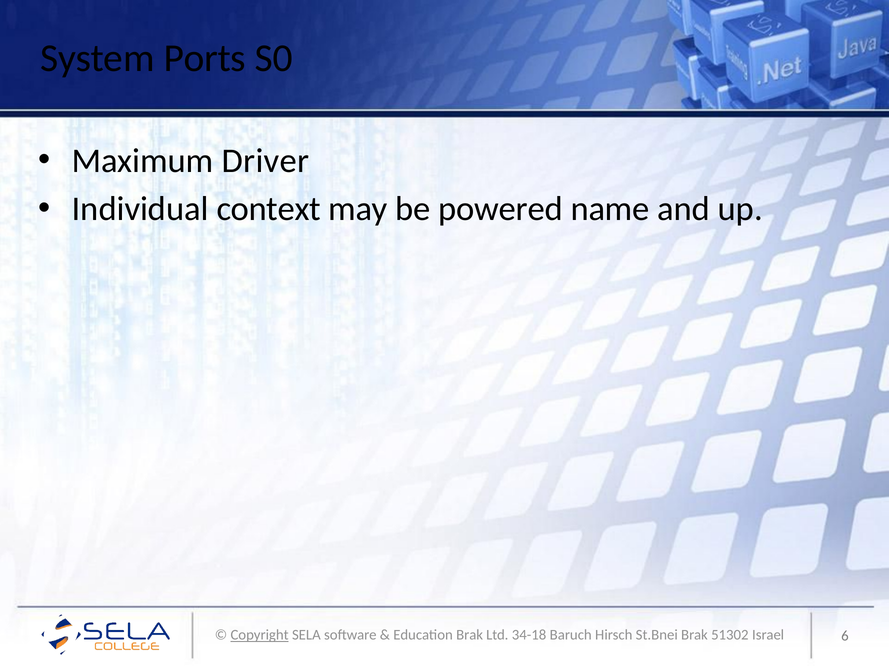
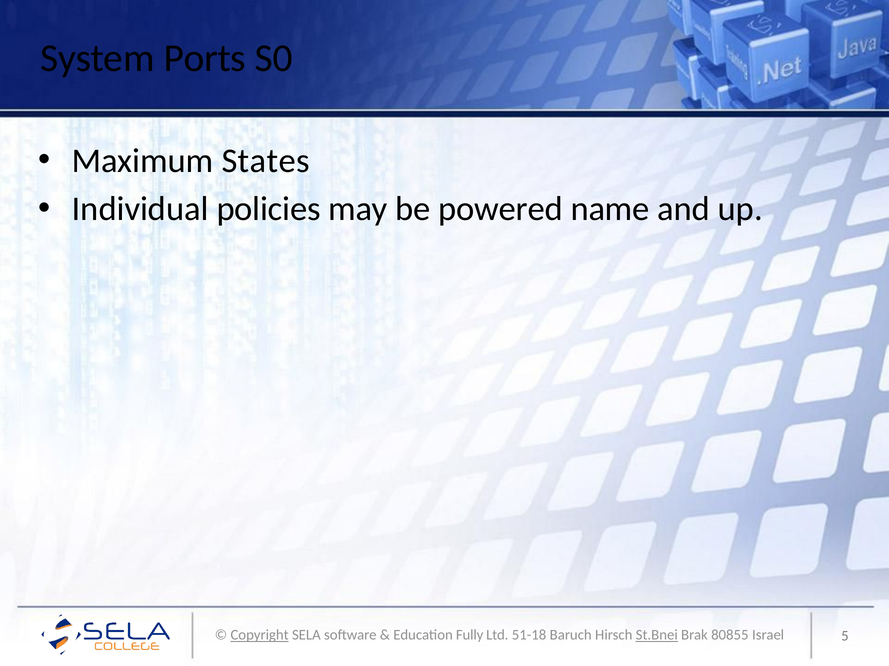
Driver: Driver -> States
context: context -> policies
Education Brak: Brak -> Fully
34-18: 34-18 -> 51-18
St.Bnei underline: none -> present
51302: 51302 -> 80855
6: 6 -> 5
